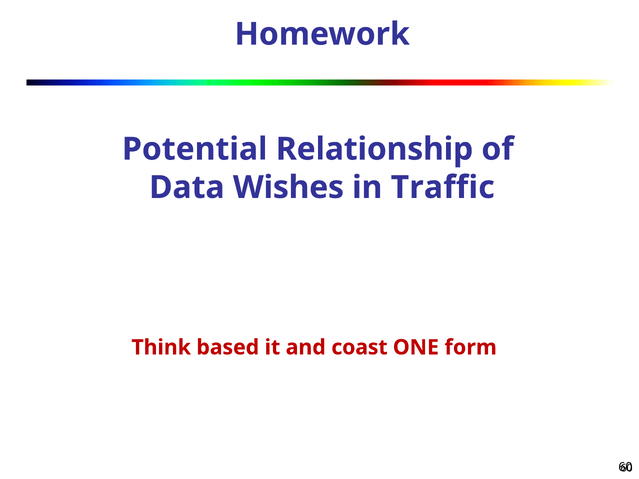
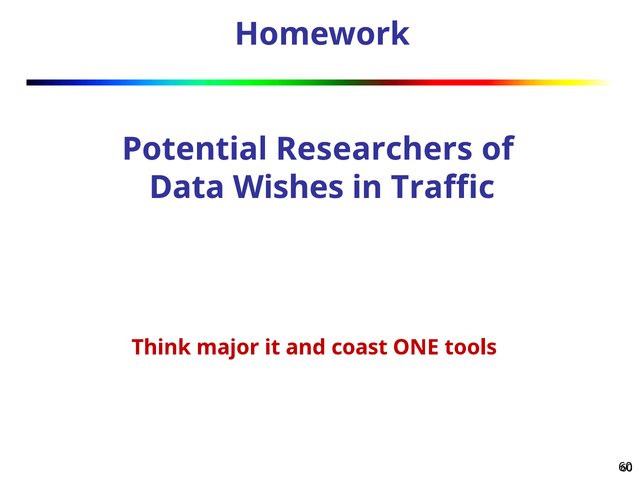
Relationship: Relationship -> Researchers
based: based -> major
form: form -> tools
